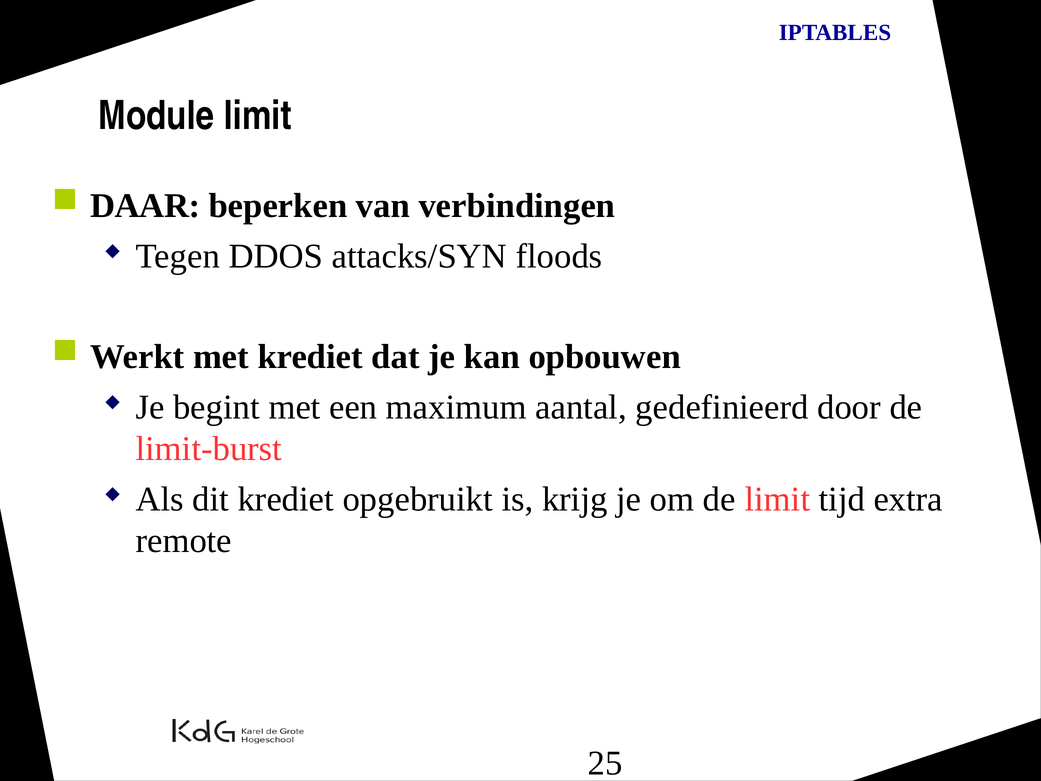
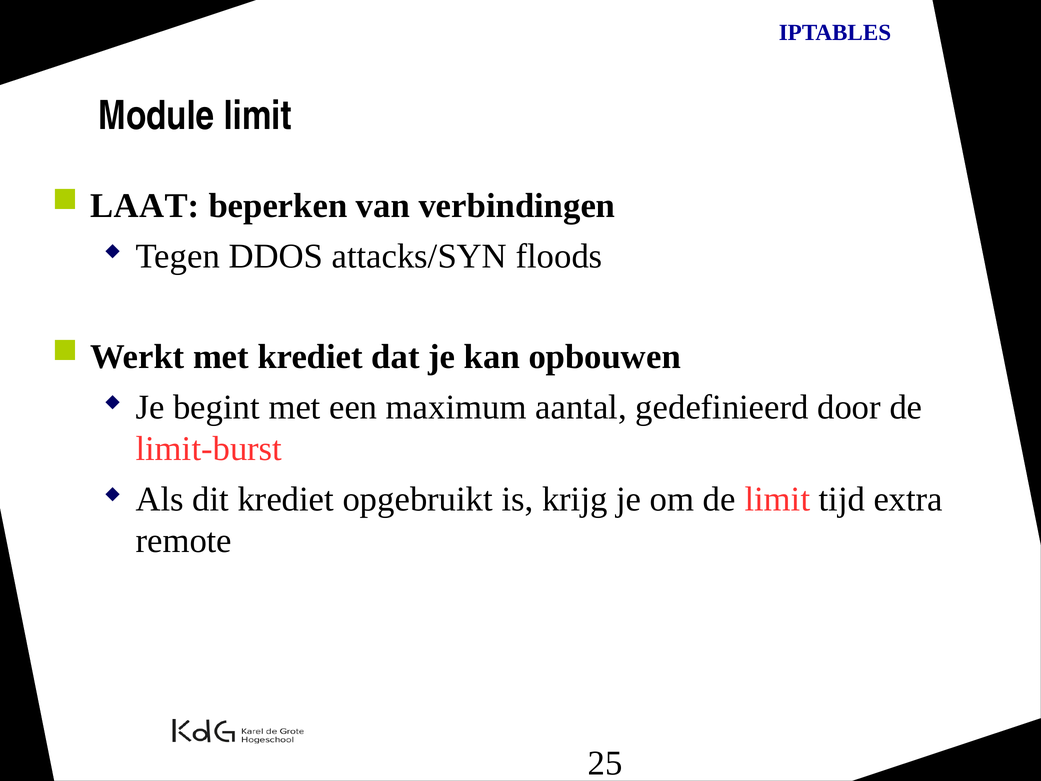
DAAR: DAAR -> LAAT
